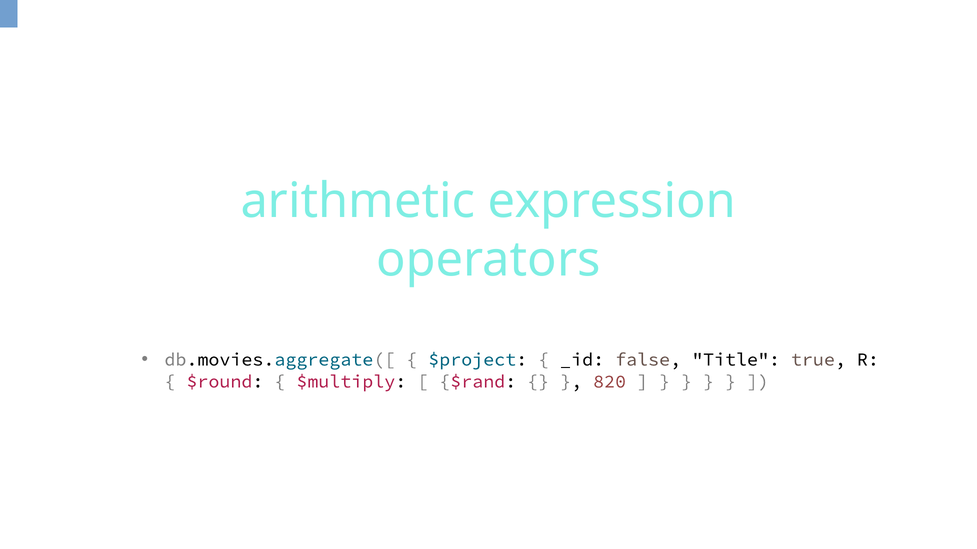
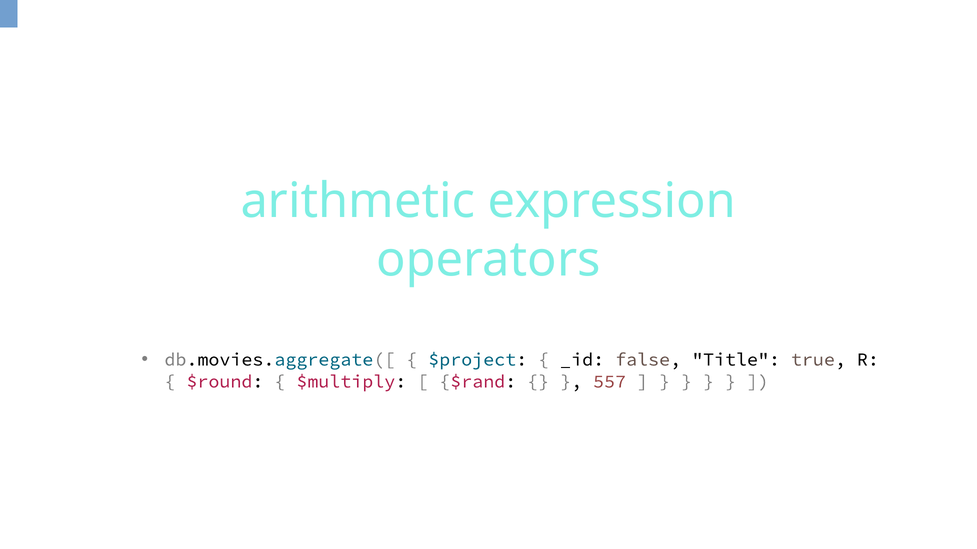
820: 820 -> 557
